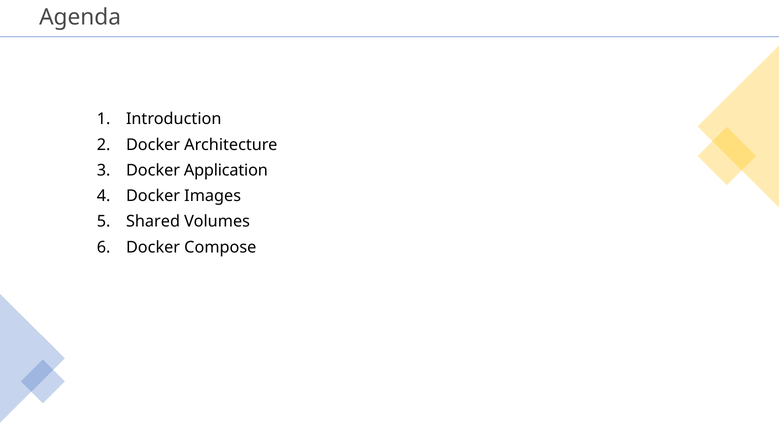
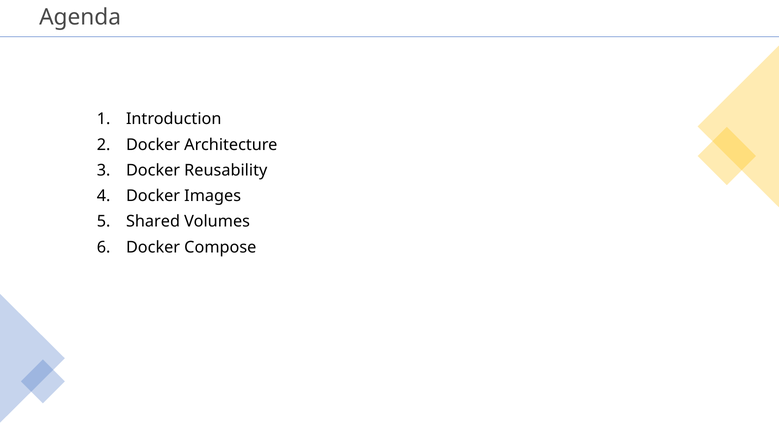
Application: Application -> Reusability
